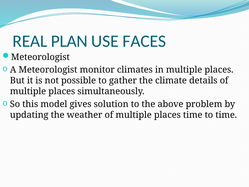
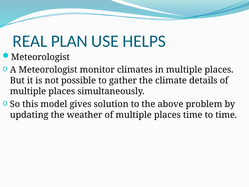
FACES: FACES -> HELPS
